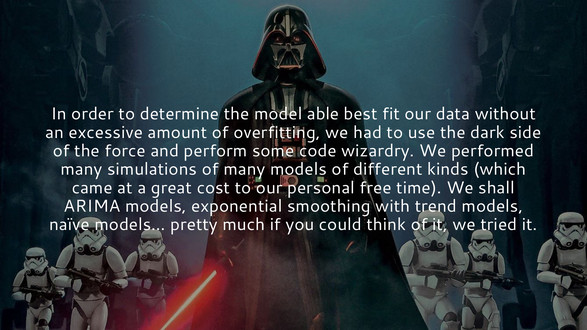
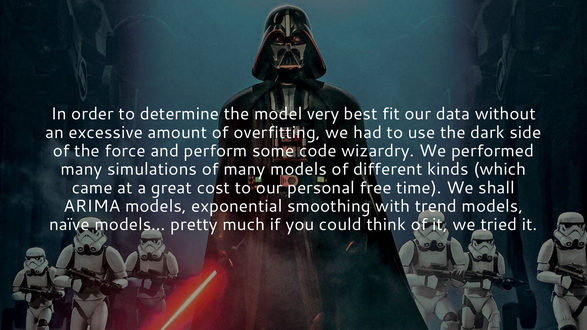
able: able -> very
